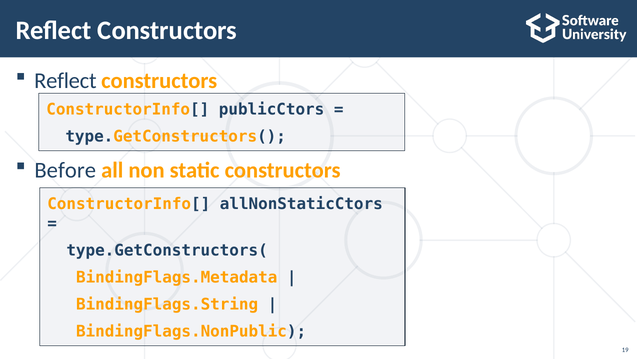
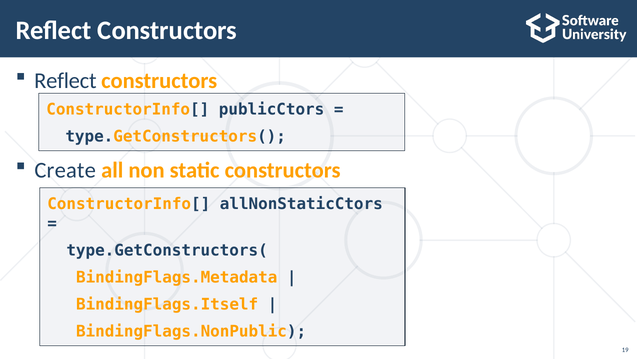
Before: Before -> Create
BindingFlags.String: BindingFlags.String -> BindingFlags.Itself
